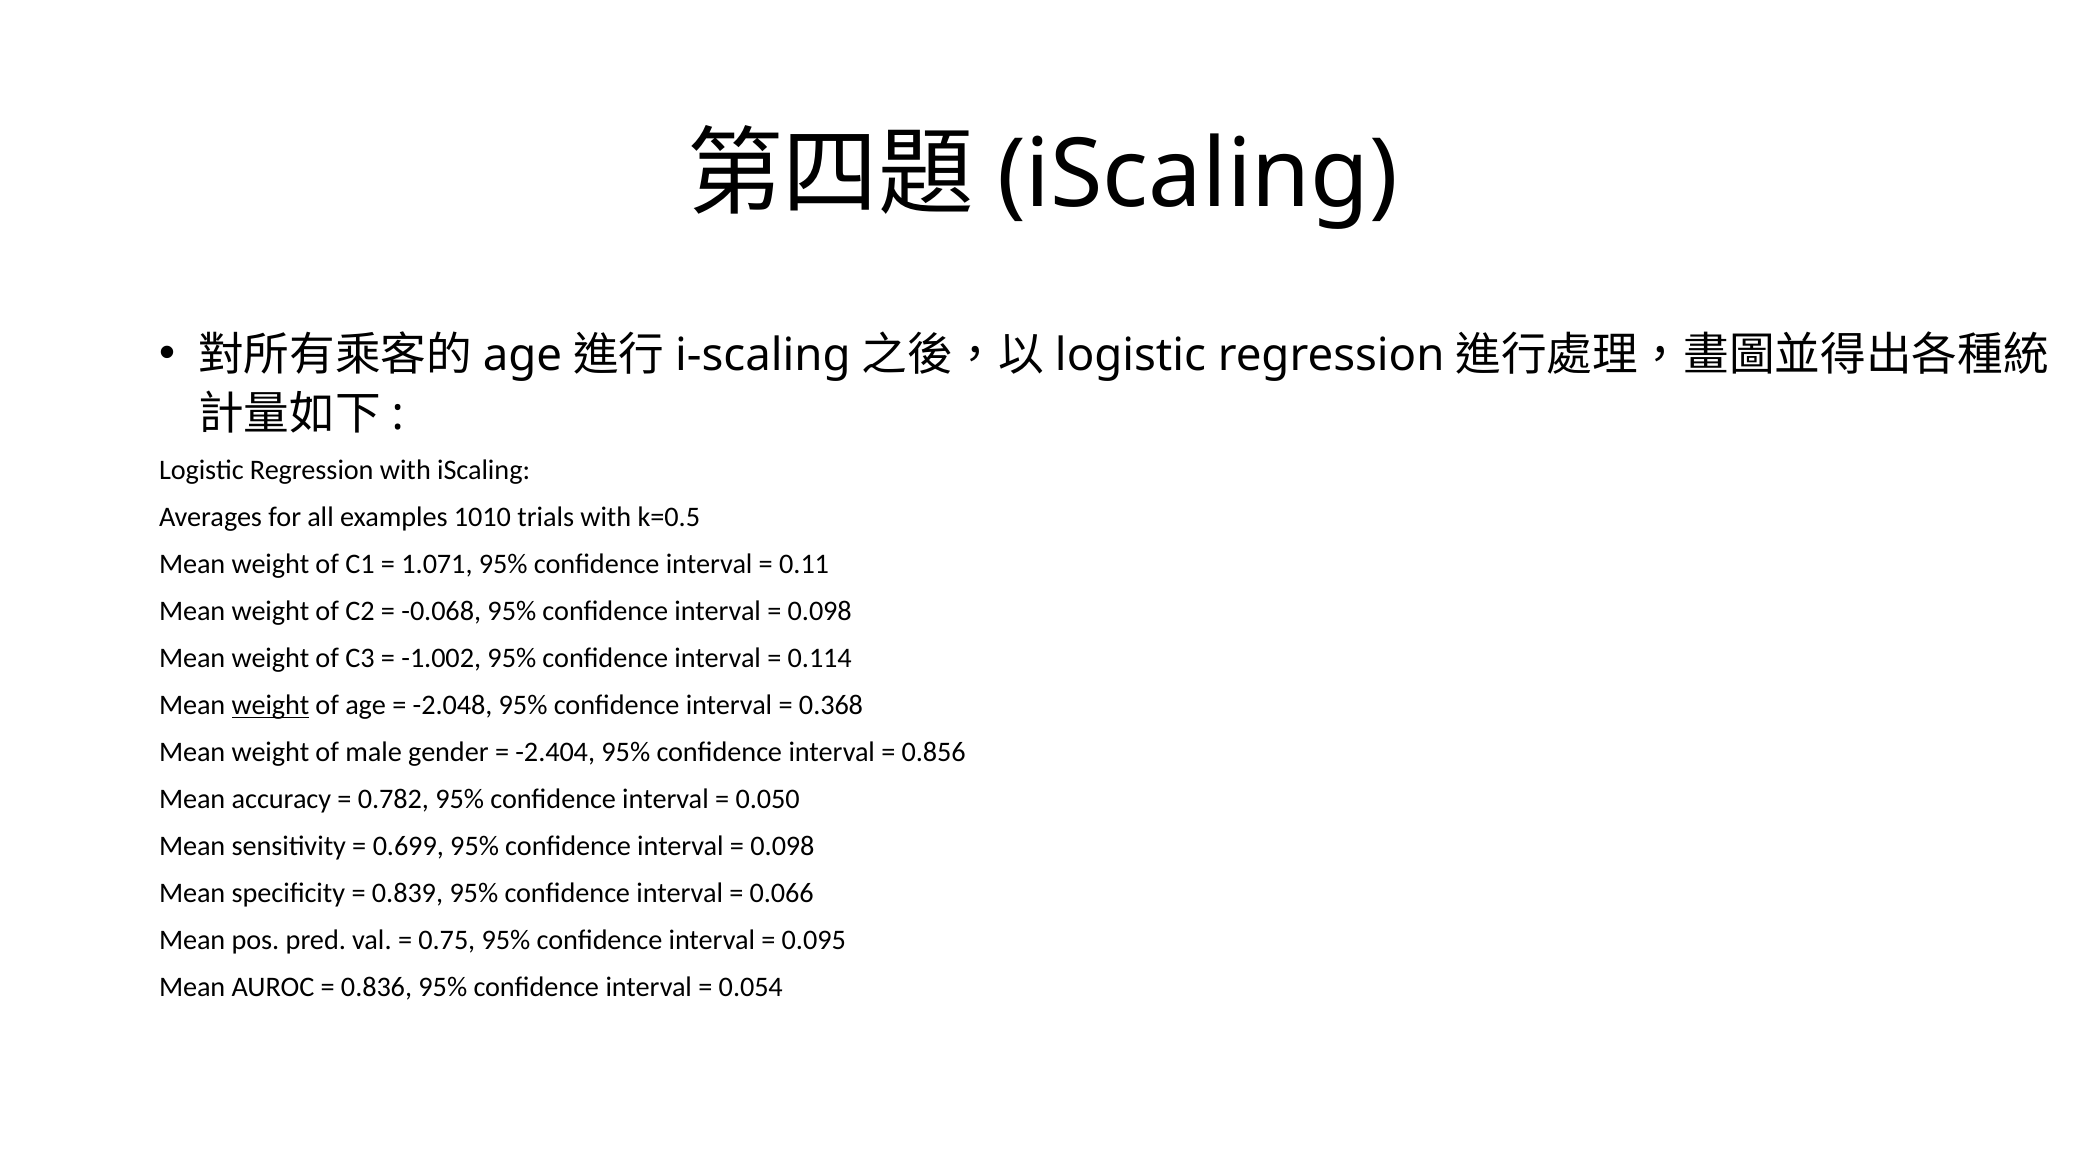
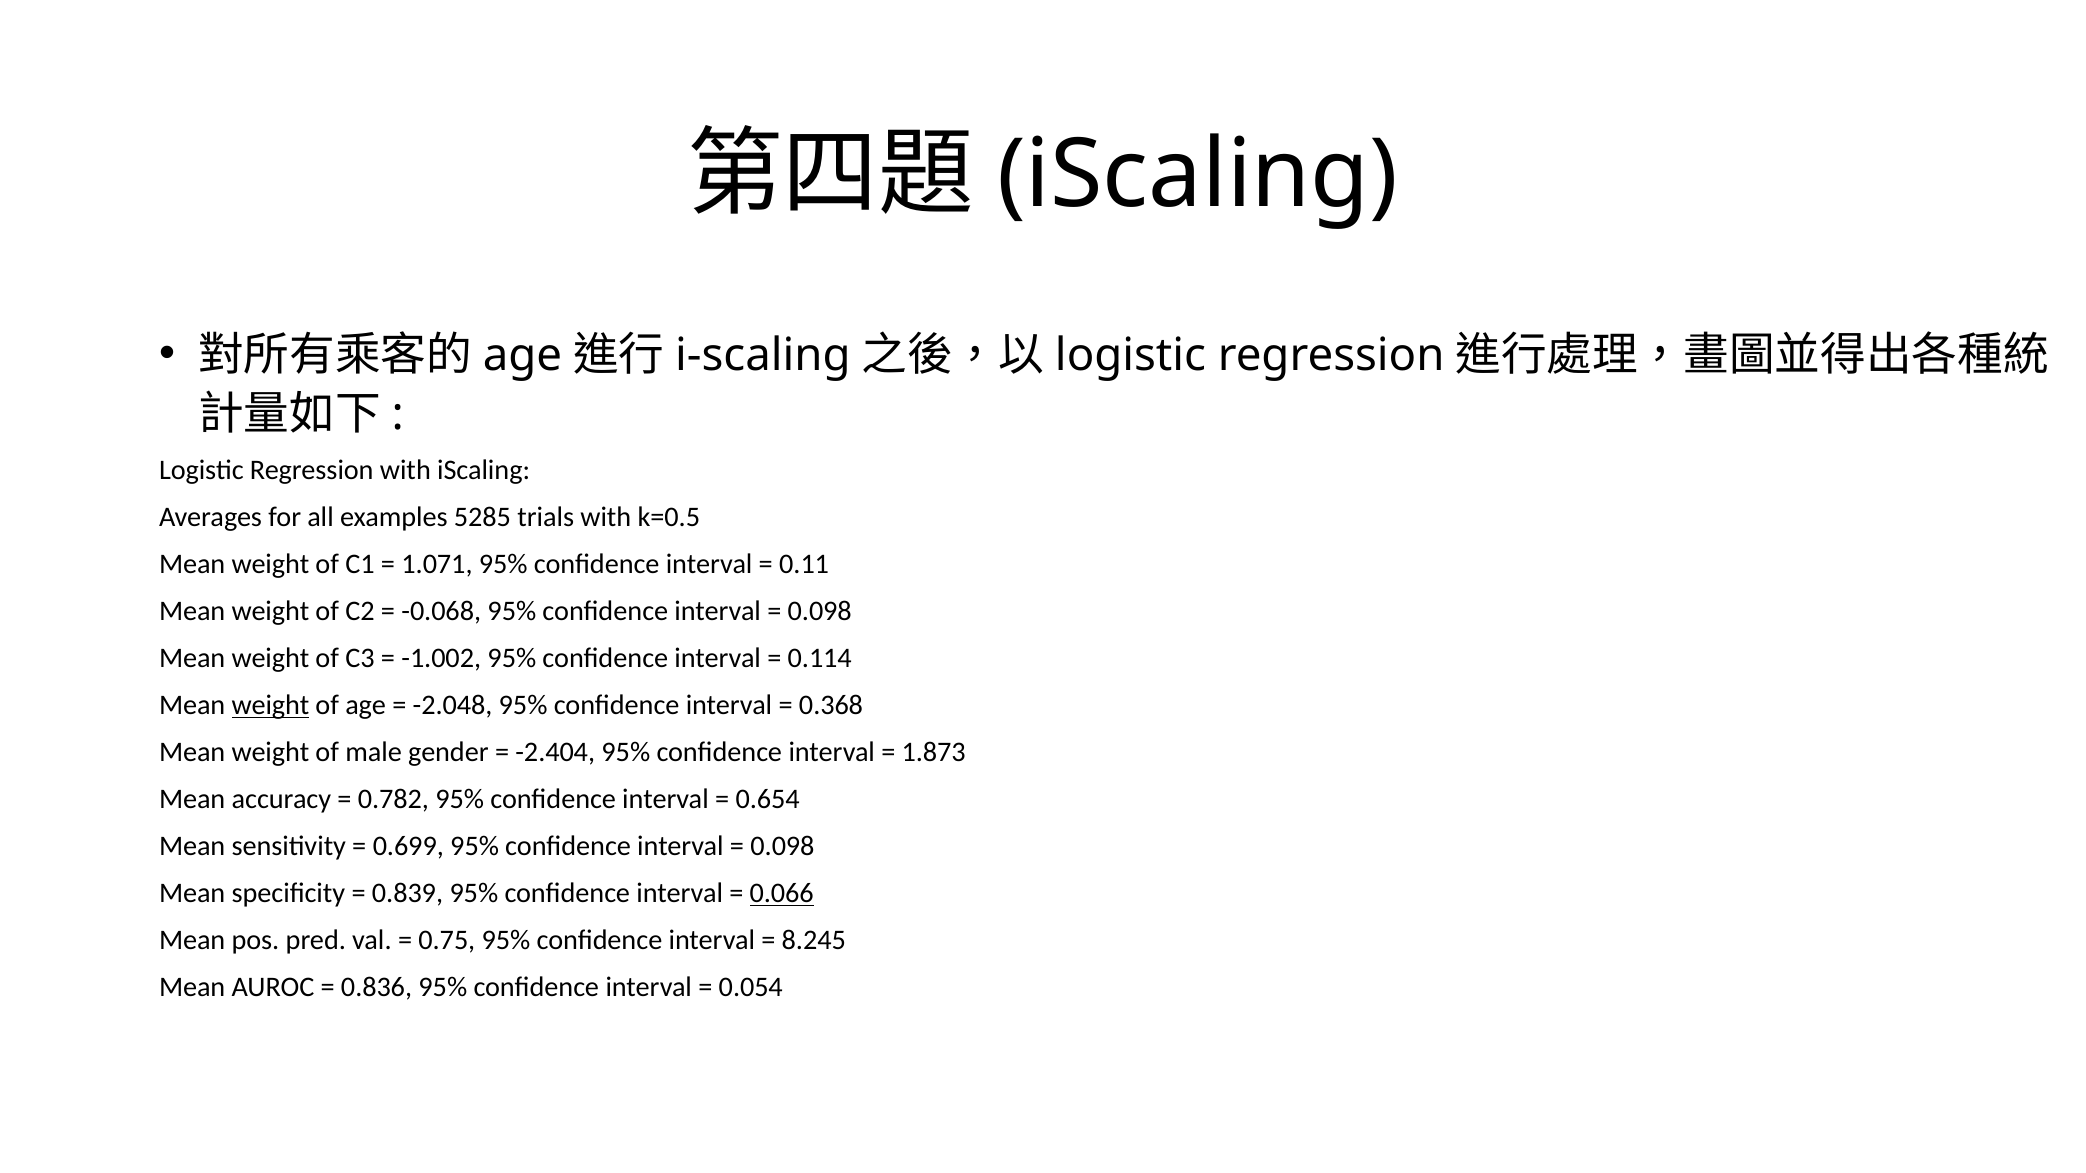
1010: 1010 -> 5285
0.856: 0.856 -> 1.873
0.050: 0.050 -> 0.654
0.066 underline: none -> present
0.095: 0.095 -> 8.245
